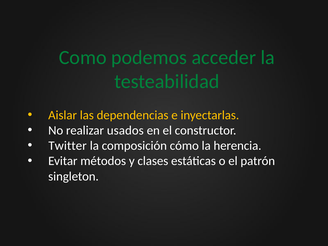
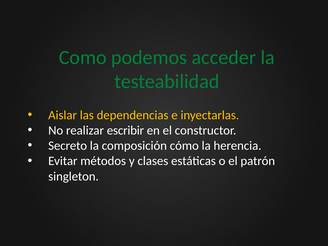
usados: usados -> escribir
Twitter: Twitter -> Secreto
